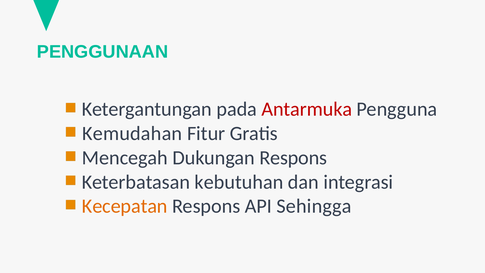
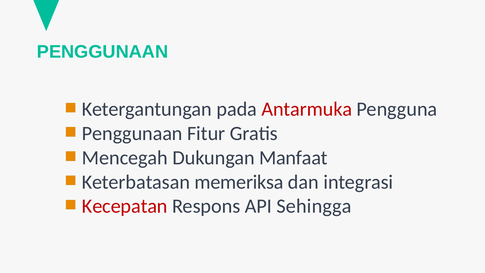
Kemudahan at (132, 133): Kemudahan -> Penggunaan
Dukungan Respons: Respons -> Manfaat
kebutuhan: kebutuhan -> memeriksa
Kecepatan colour: orange -> red
